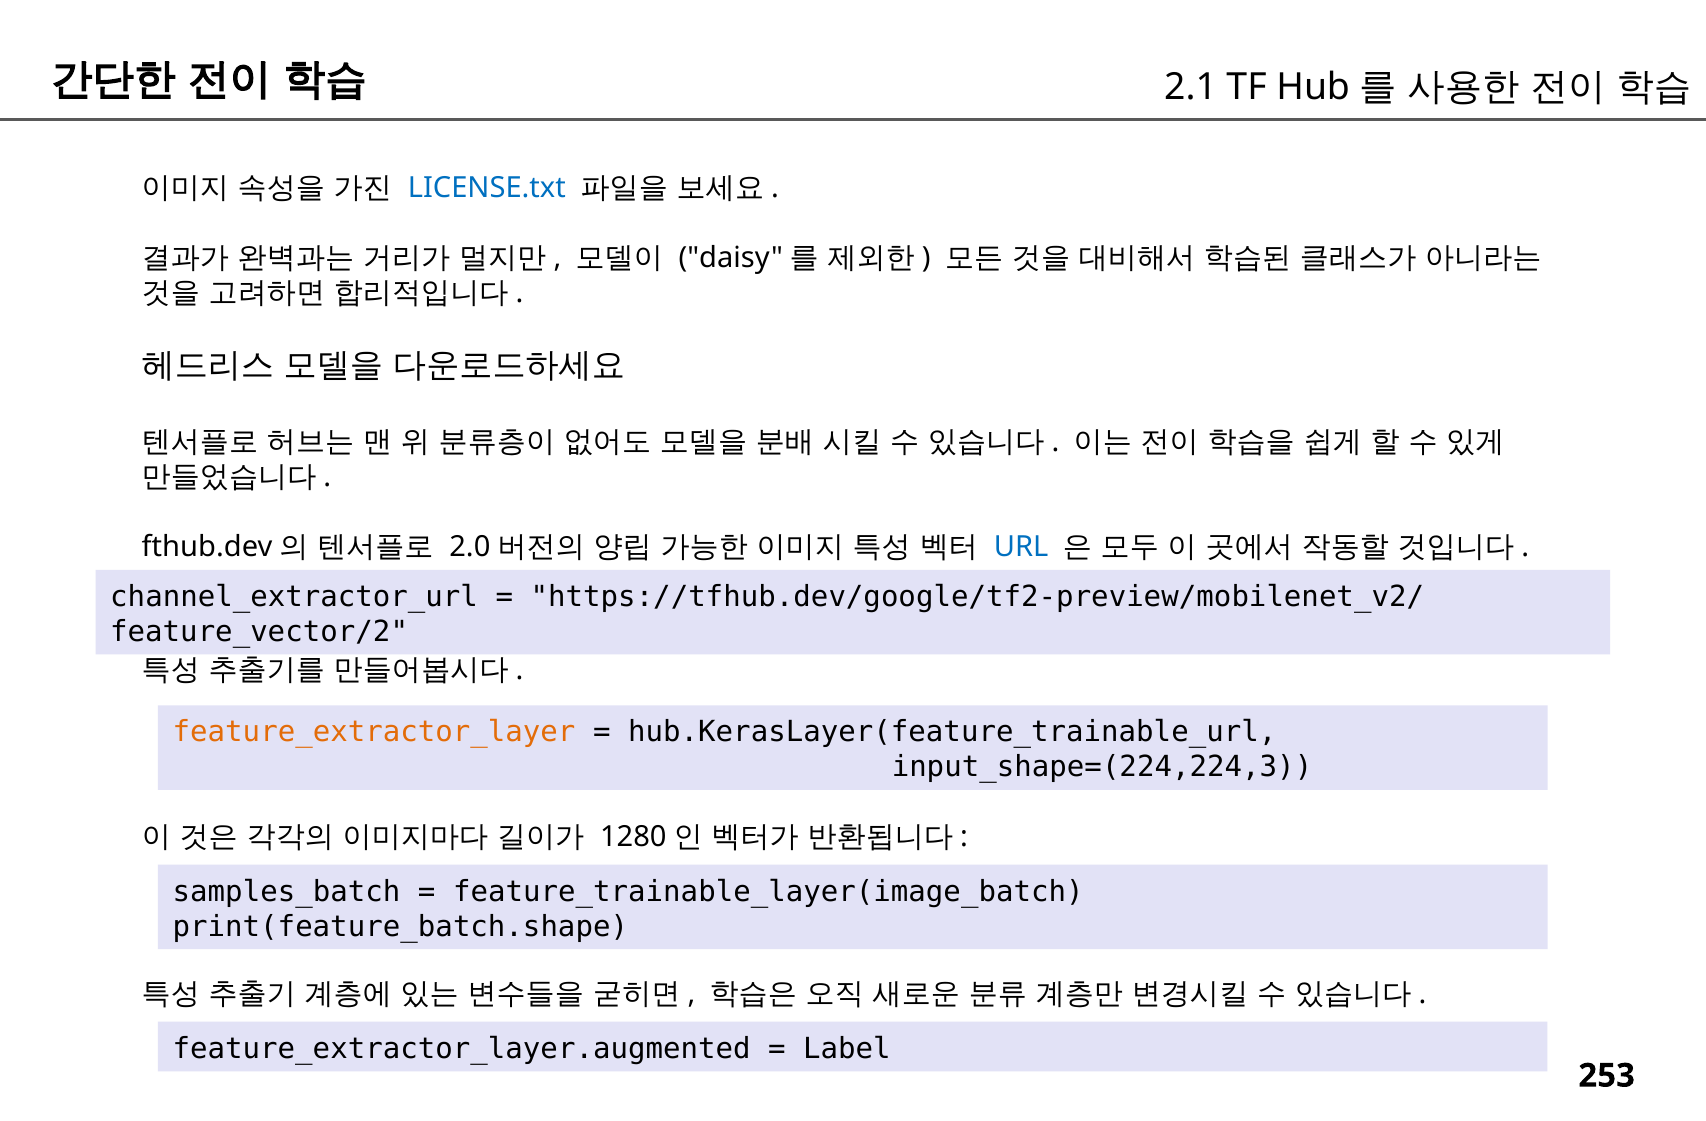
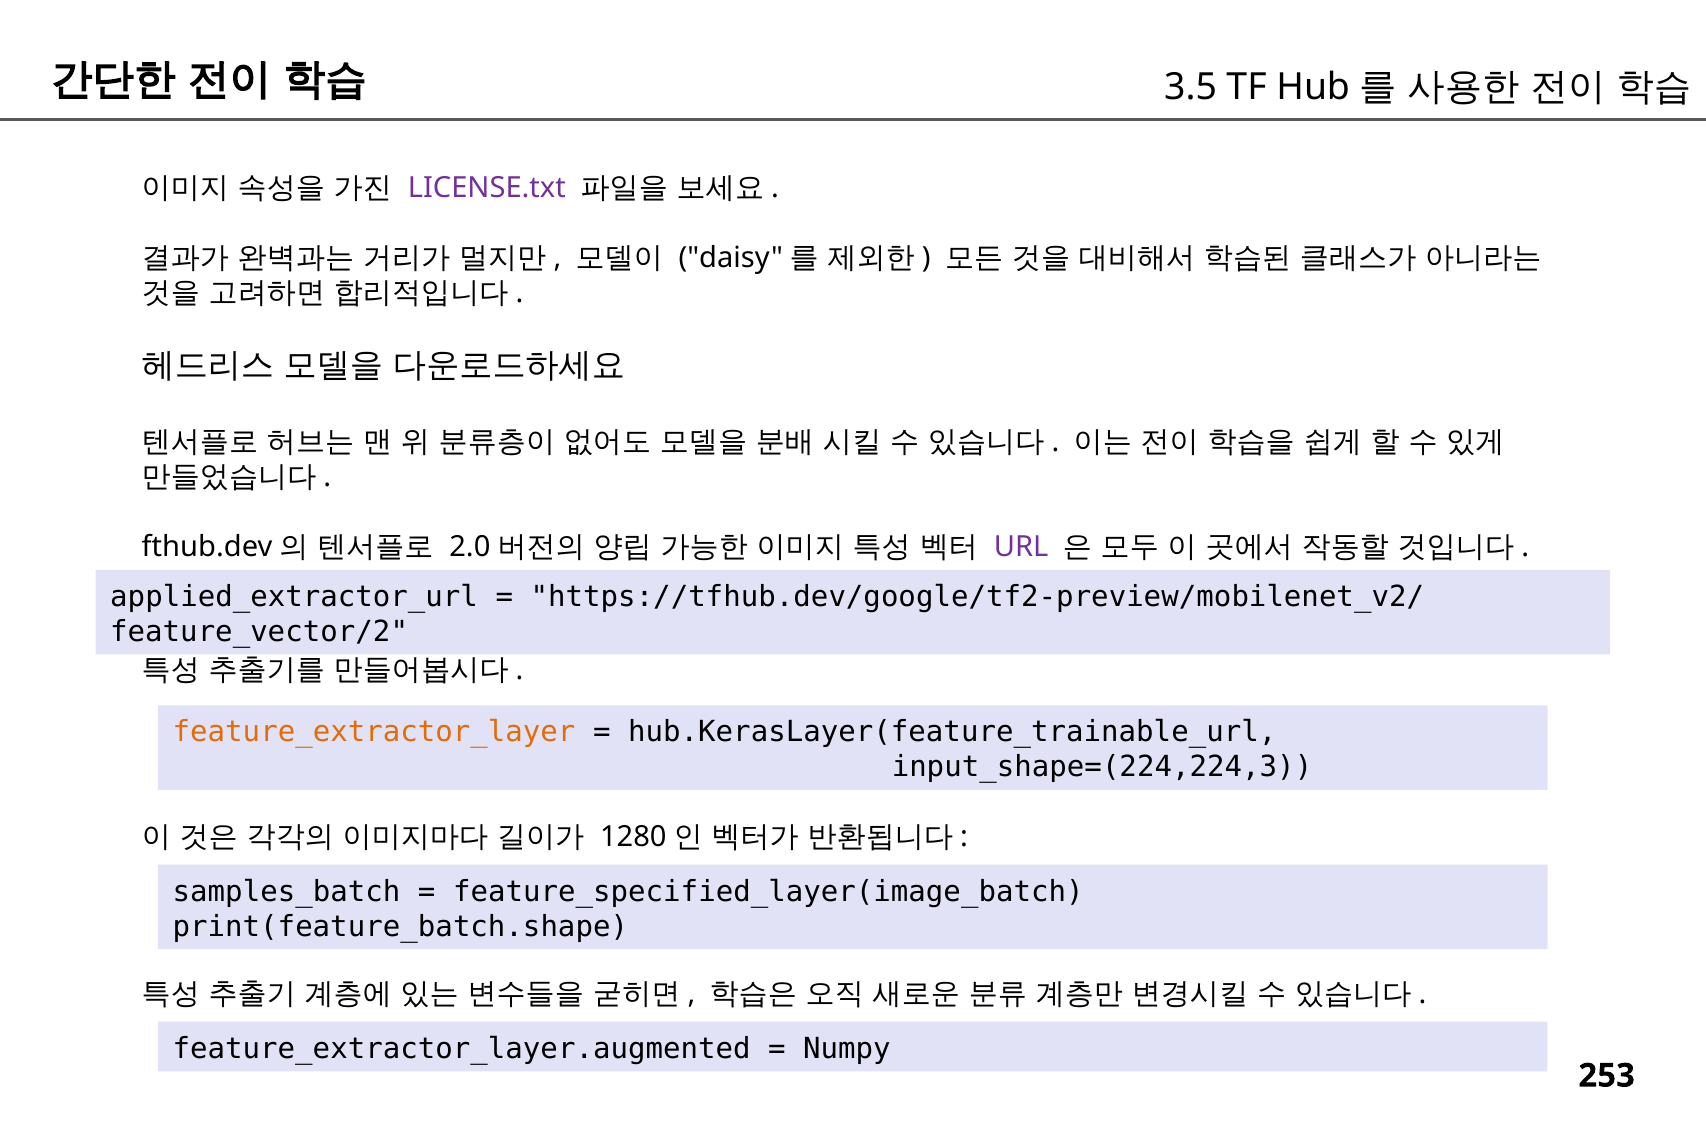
2.1: 2.1 -> 3.5
LICENSE.txt colour: blue -> purple
URL colour: blue -> purple
channel_extractor_url: channel_extractor_url -> applied_extractor_url
feature_trainable_layer(image_batch: feature_trainable_layer(image_batch -> feature_specified_layer(image_batch
Label: Label -> Numpy
